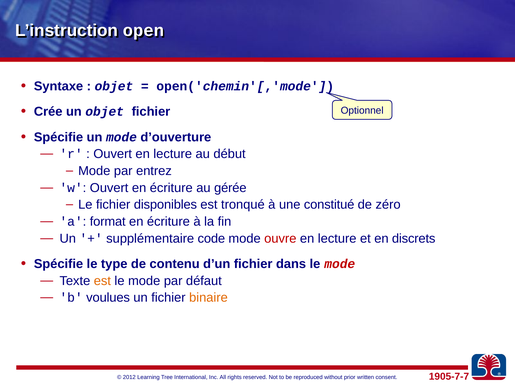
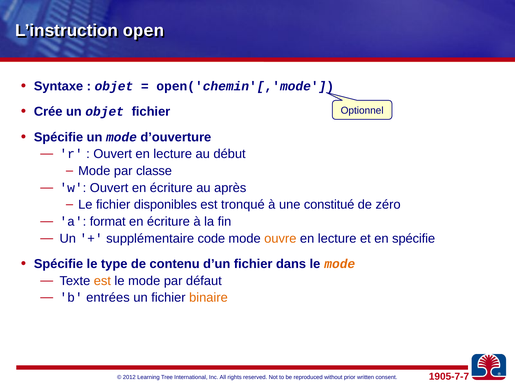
entrez: entrez -> classe
gérée: gérée -> après
ouvre colour: red -> orange
en discrets: discrets -> spécifie
mode at (340, 264) colour: red -> orange
voulues: voulues -> entrées
